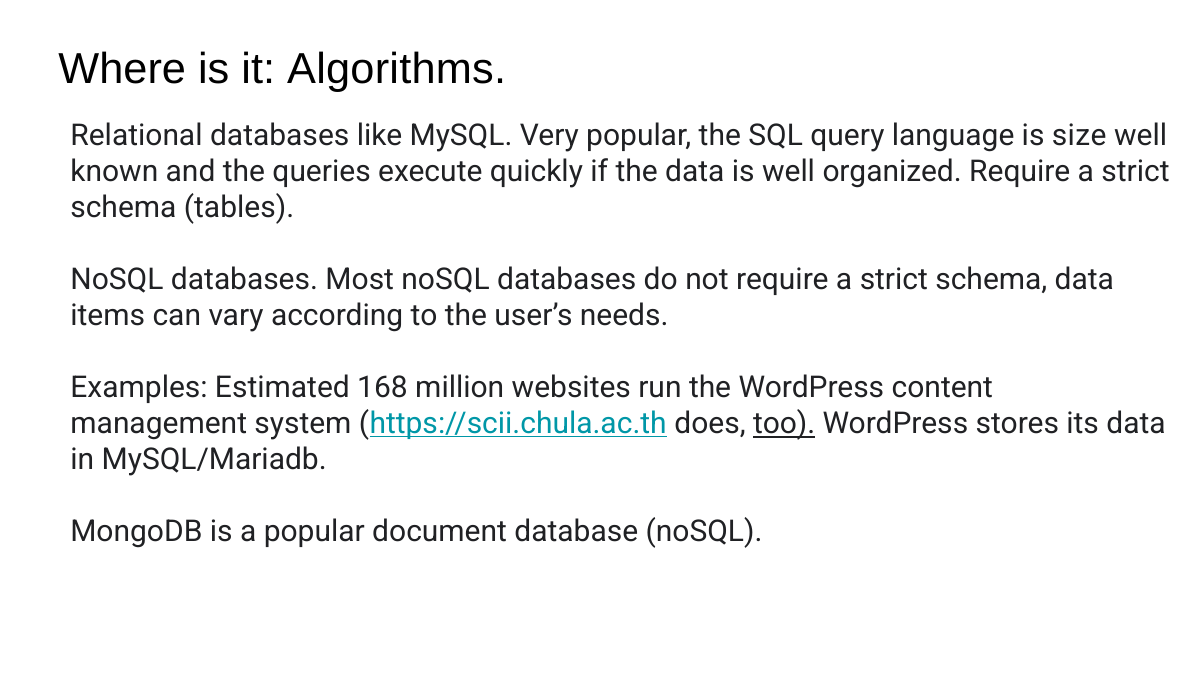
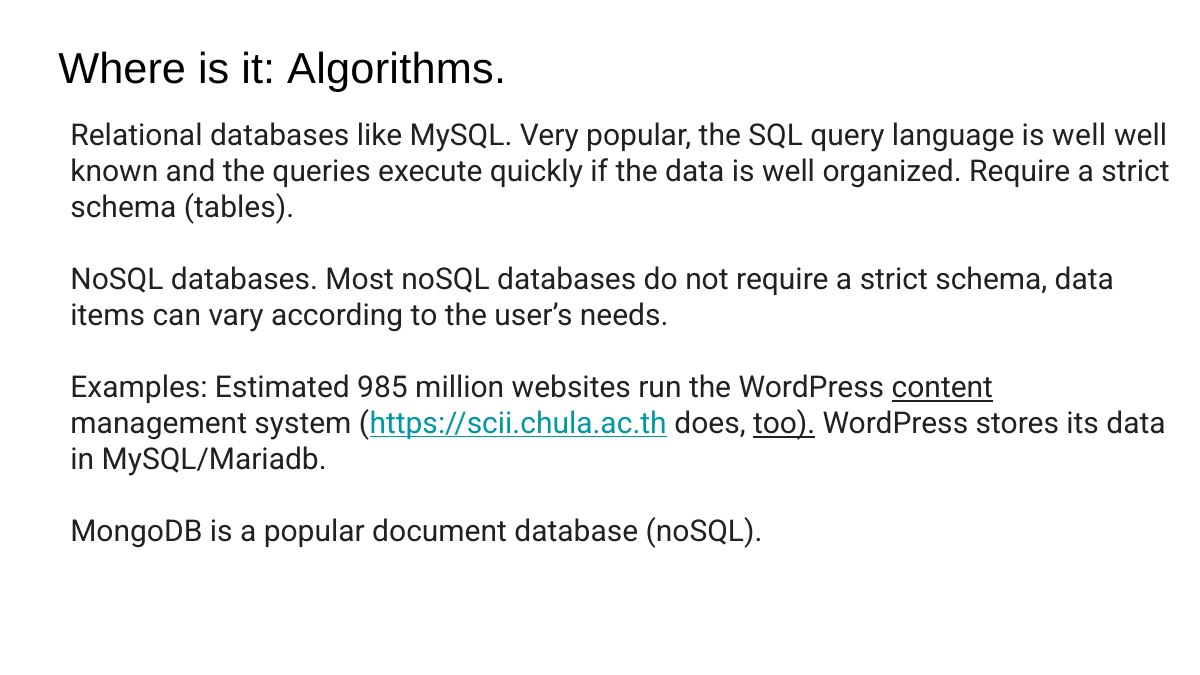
language is size: size -> well
168: 168 -> 985
content underline: none -> present
